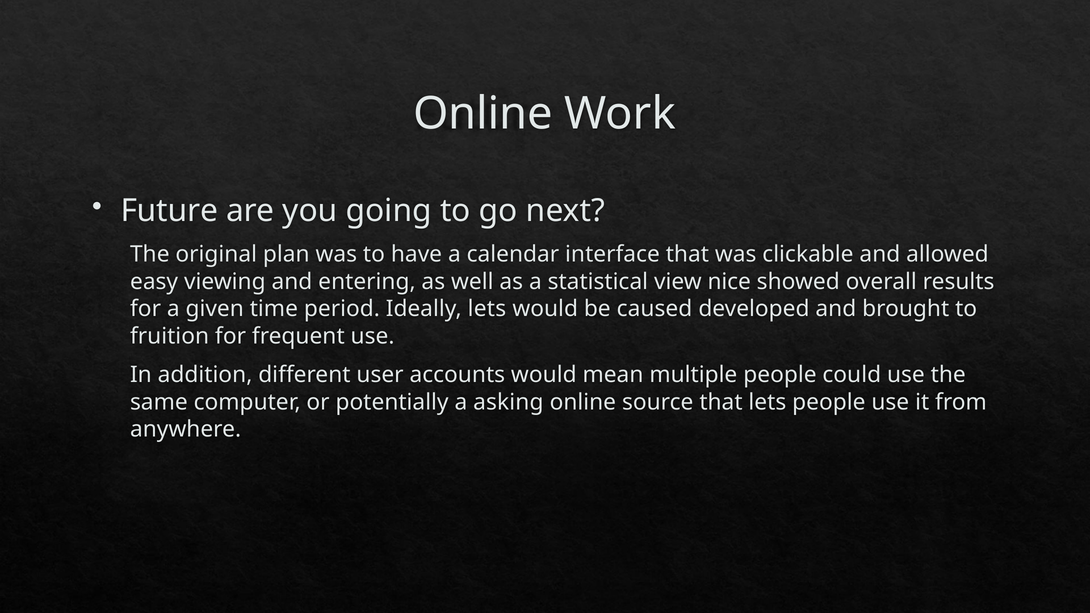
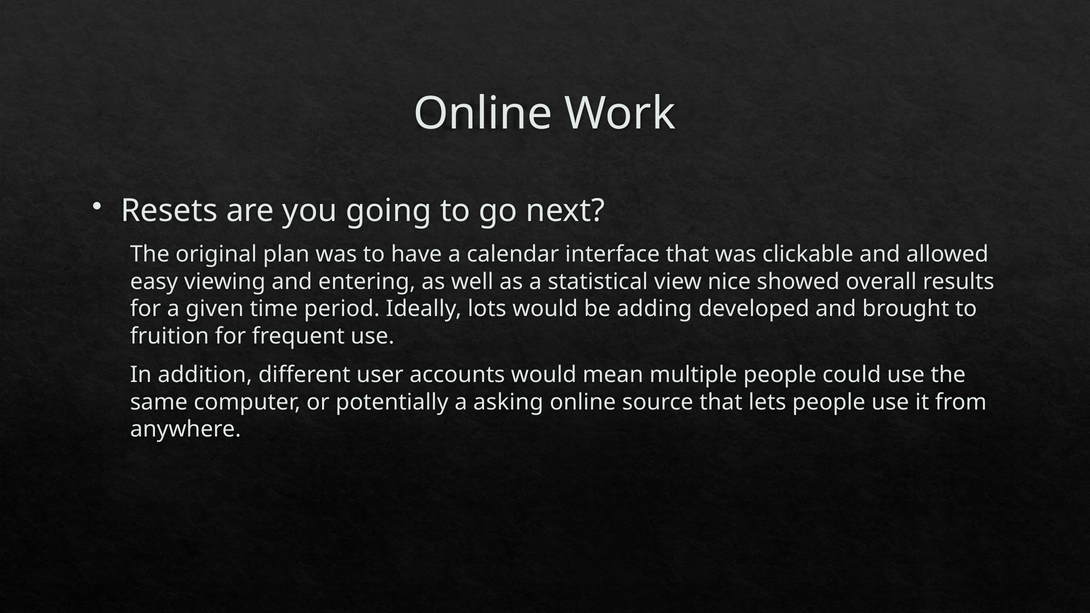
Future: Future -> Resets
Ideally lets: lets -> lots
caused: caused -> adding
